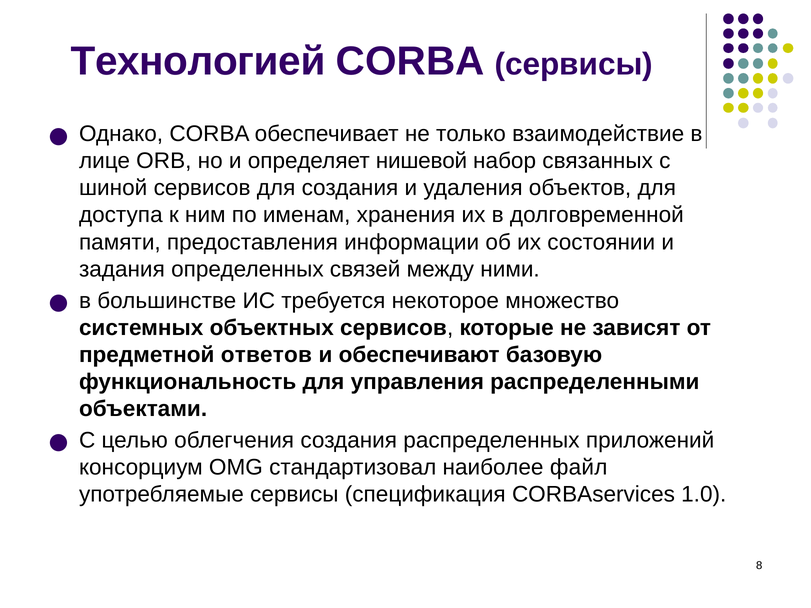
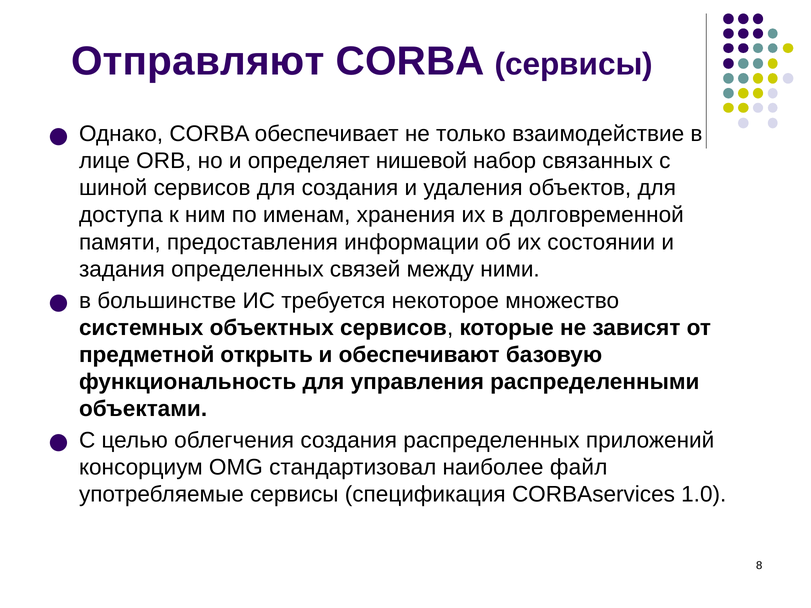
Технологией: Технологией -> Отправляют
ответов: ответов -> открыть
